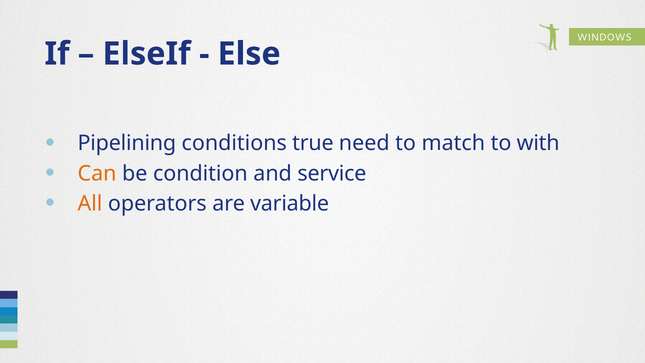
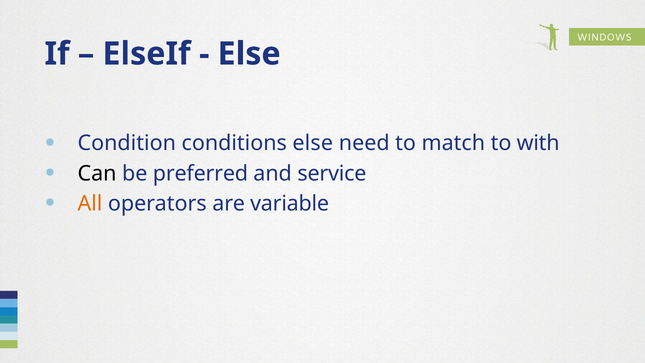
Pipelining: Pipelining -> Condition
conditions true: true -> else
Can colour: orange -> black
condition: condition -> preferred
